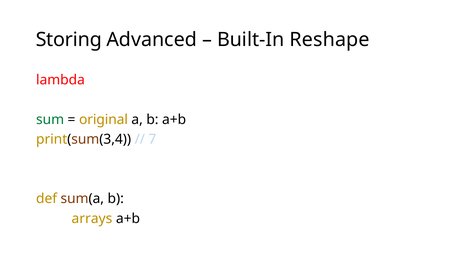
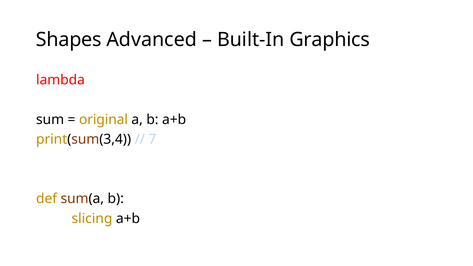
Storing: Storing -> Shapes
Reshape: Reshape -> Graphics
sum colour: green -> black
arrays: arrays -> slicing
